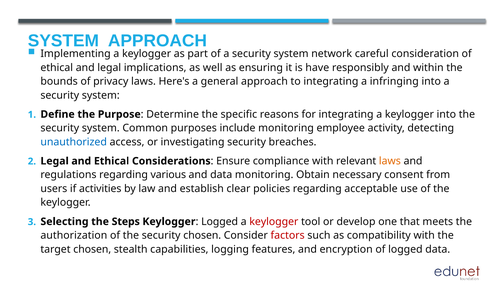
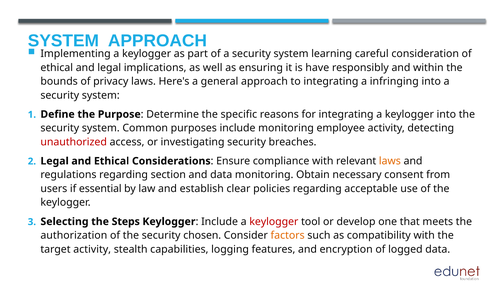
network: network -> learning
unauthorized colour: blue -> red
various: various -> section
activities: activities -> essential
Logged at (220, 222): Logged -> Include
factors colour: red -> orange
target chosen: chosen -> activity
